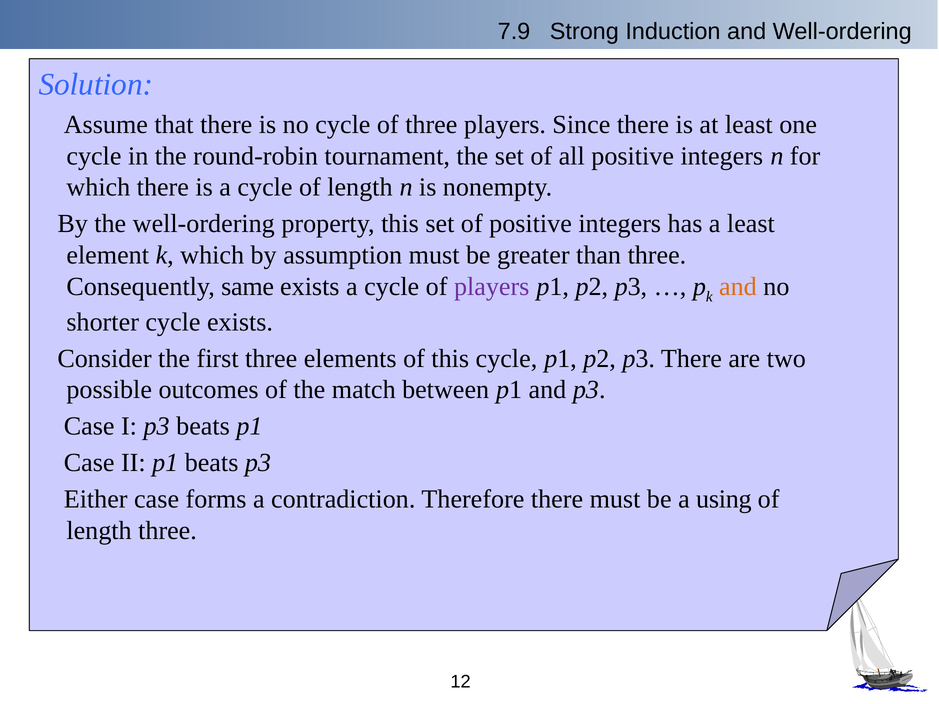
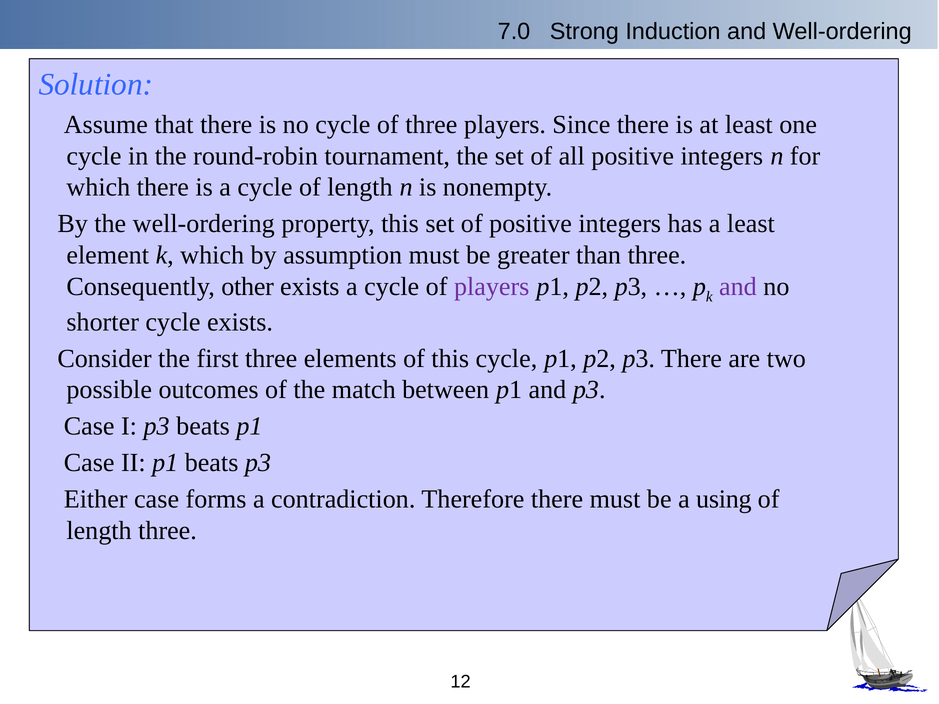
7.9: 7.9 -> 7.0
same: same -> other
and at (738, 287) colour: orange -> purple
